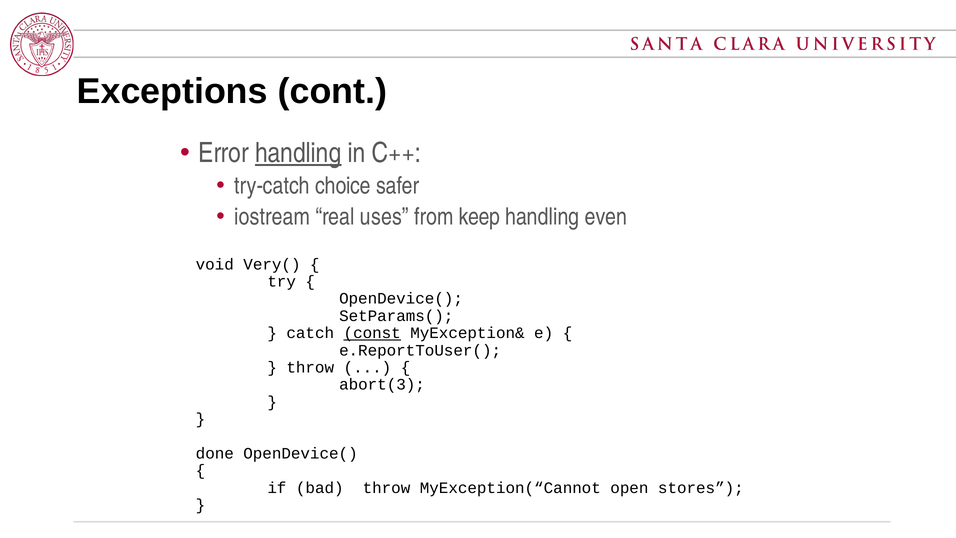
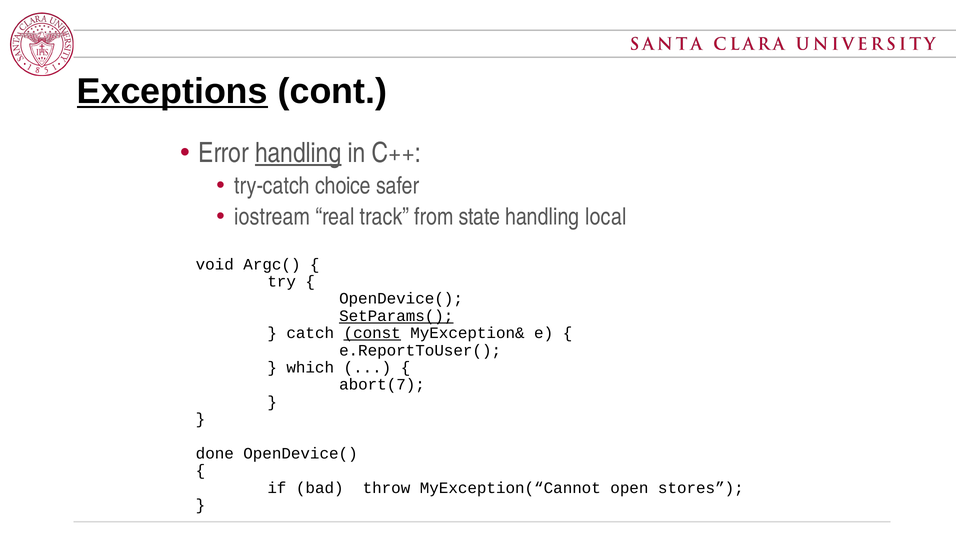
Exceptions underline: none -> present
uses: uses -> track
keep: keep -> state
even: even -> local
Very(: Very( -> Argc(
SetParams( underline: none -> present
throw at (310, 367): throw -> which
abort(3: abort(3 -> abort(7
